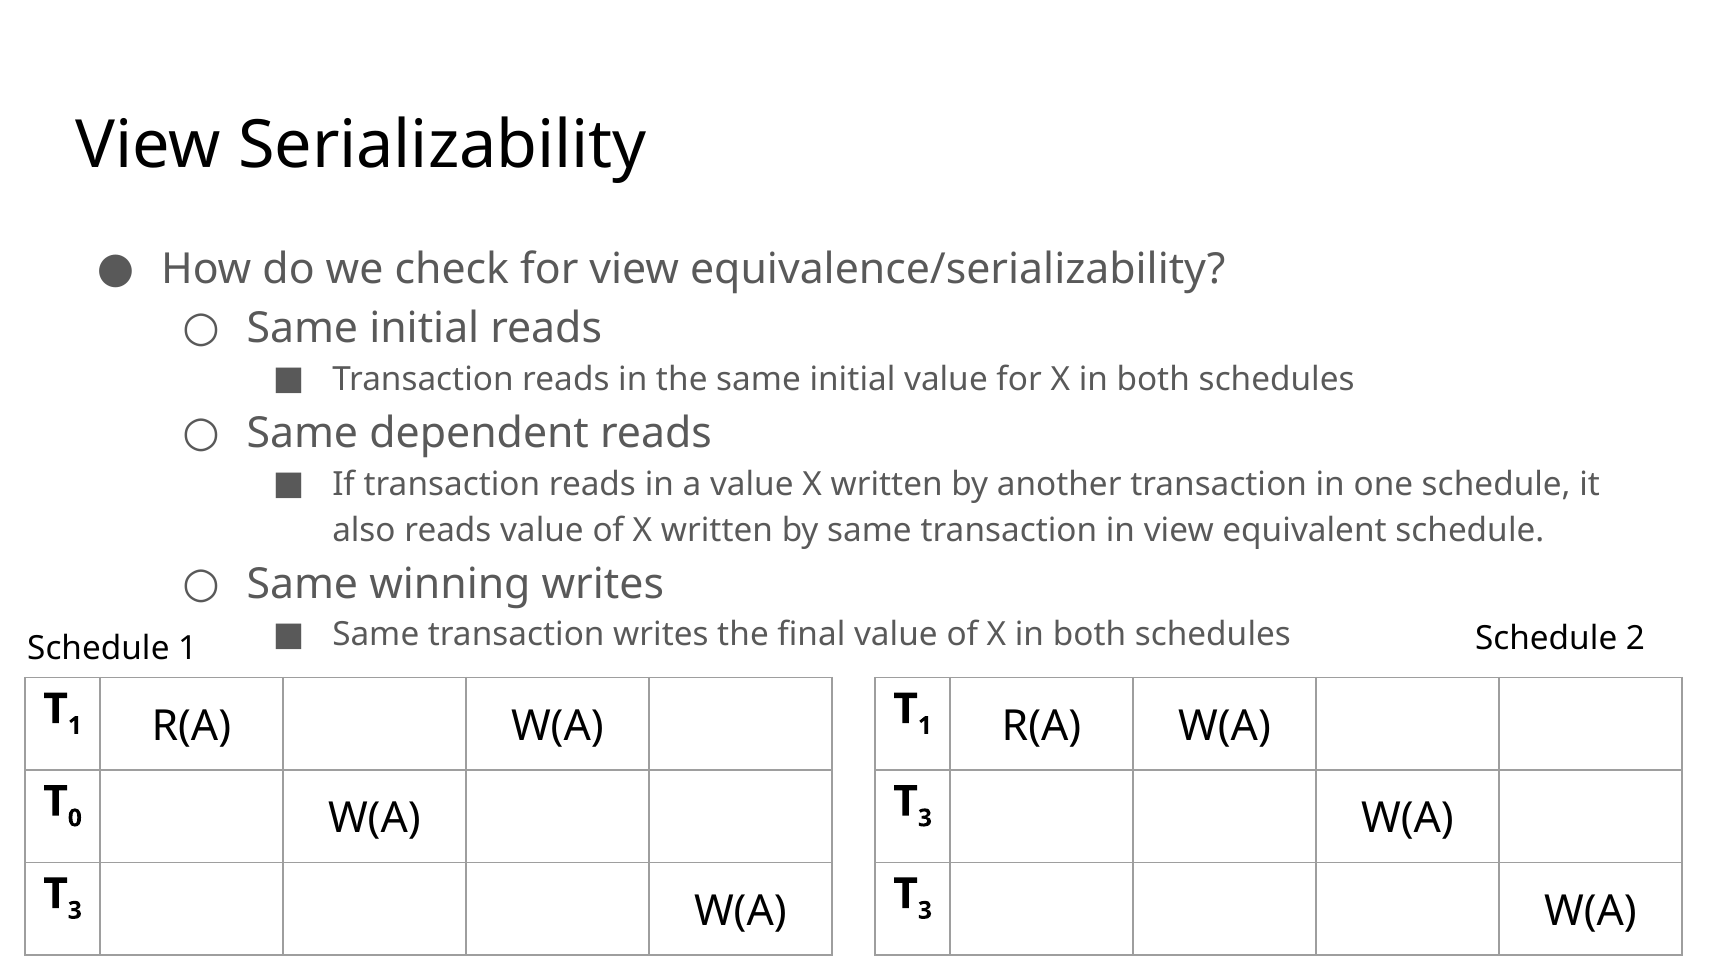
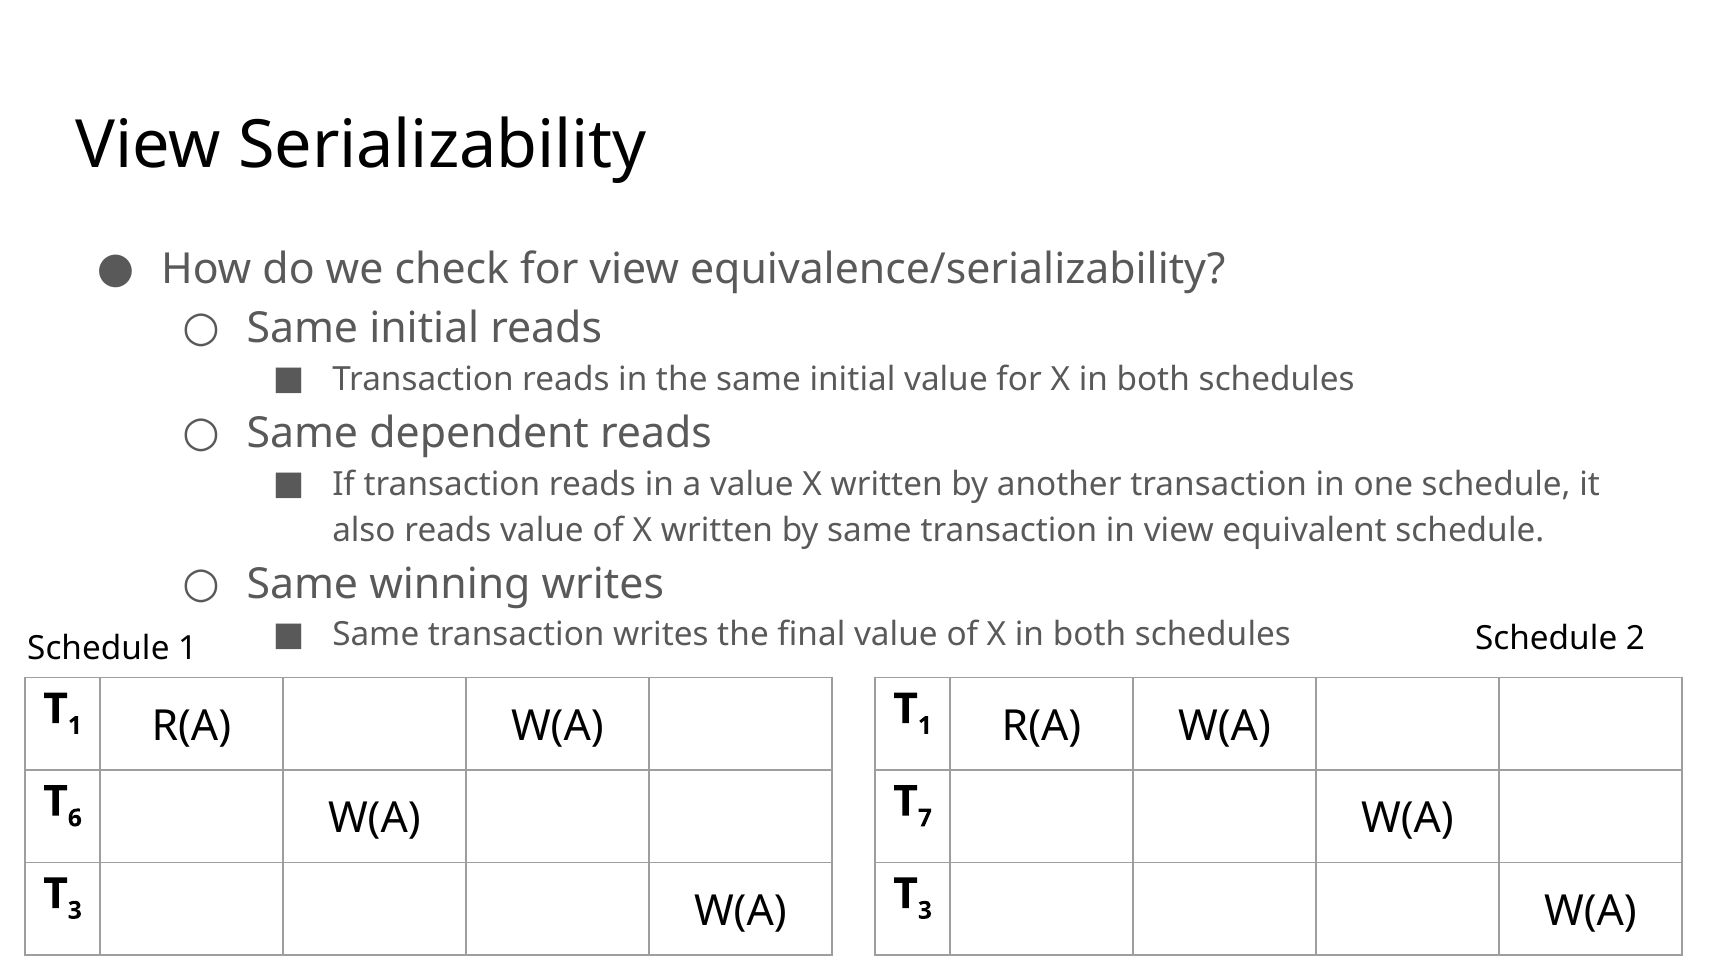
0: 0 -> 6
3 at (925, 818): 3 -> 7
